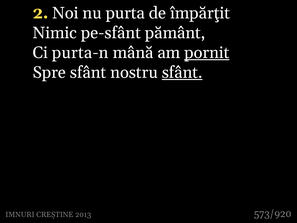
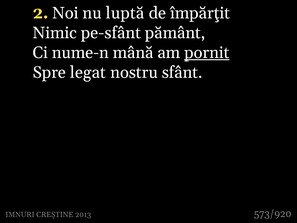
purta: purta -> luptă
purta-n: purta-n -> nume-n
Spre sfânt: sfânt -> legat
sfânt at (182, 72) underline: present -> none
